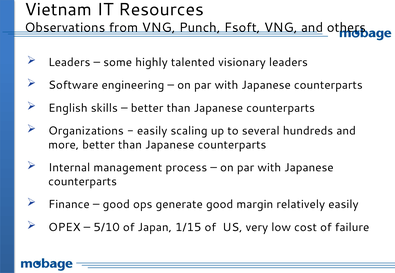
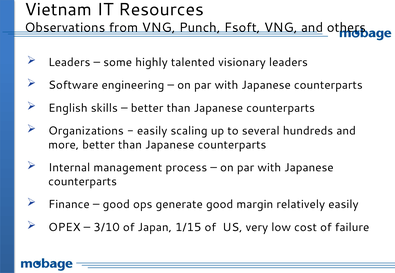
5/10: 5/10 -> 3/10
